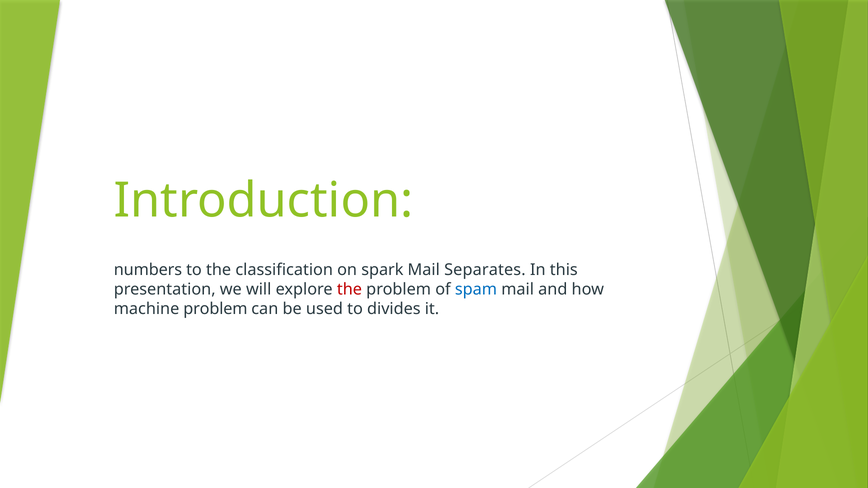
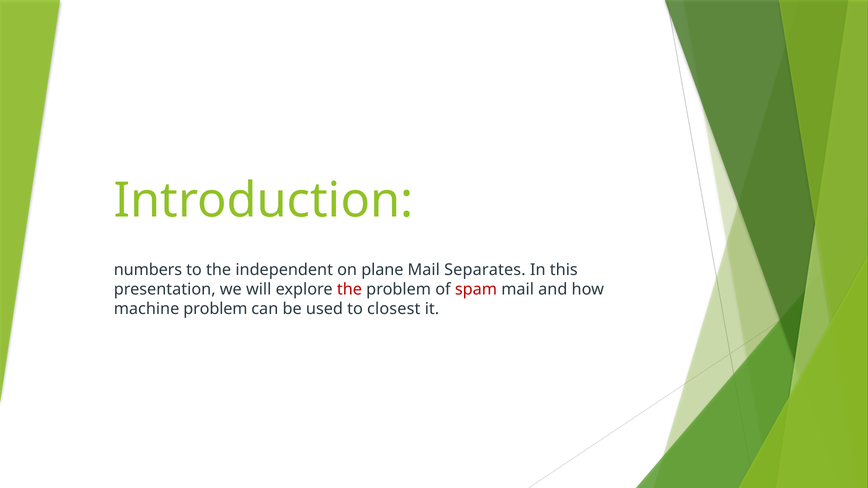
classification: classification -> independent
spark: spark -> plane
spam colour: blue -> red
divides: divides -> closest
